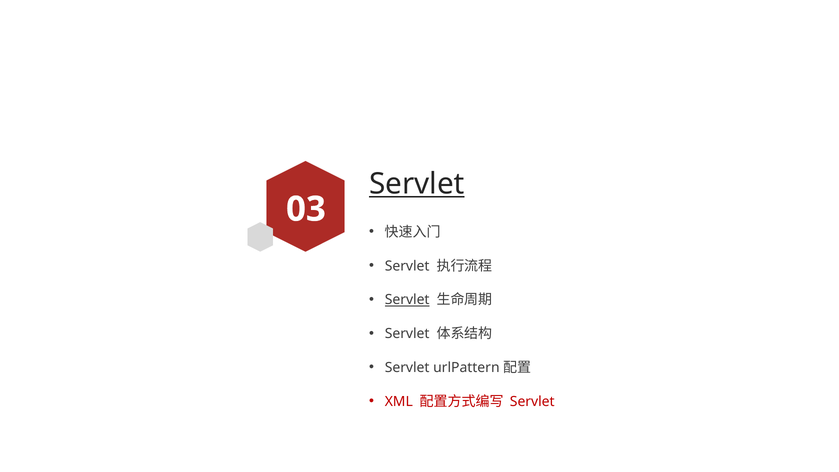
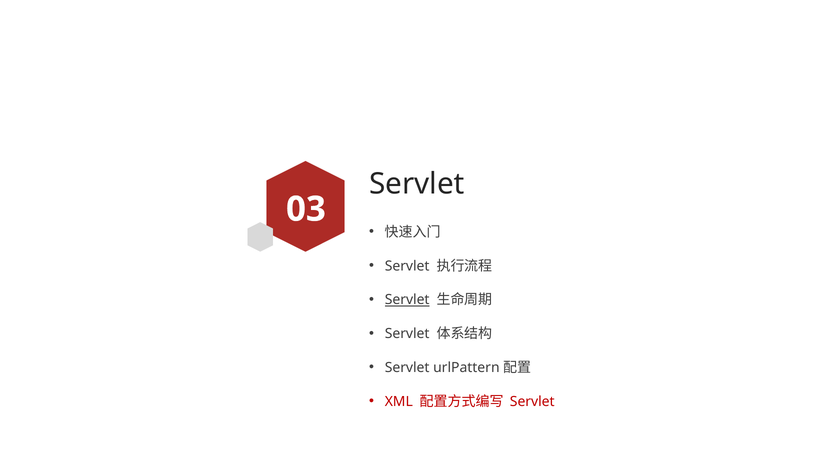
Servlet at (417, 184) underline: present -> none
